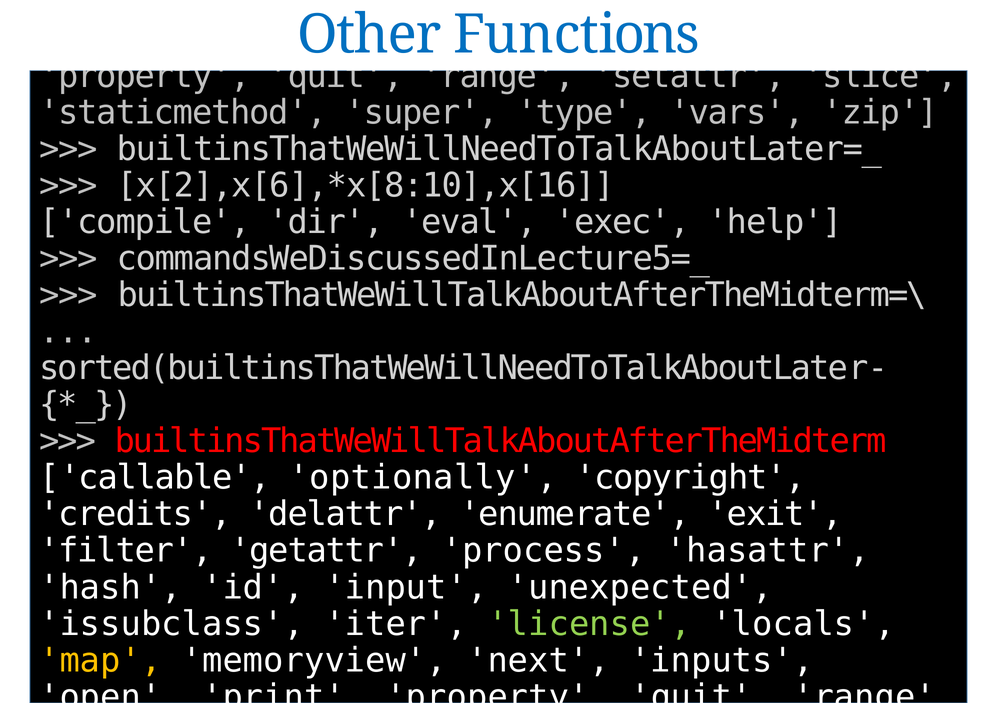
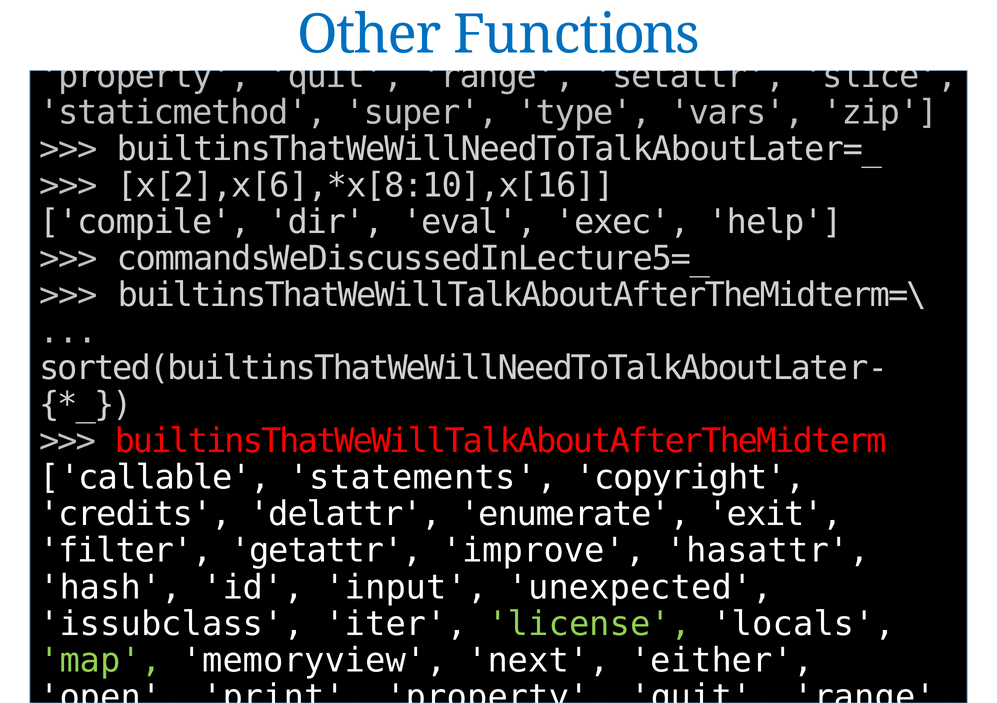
optionally: optionally -> statements
process: process -> improve
map colour: yellow -> light green
inputs: inputs -> either
